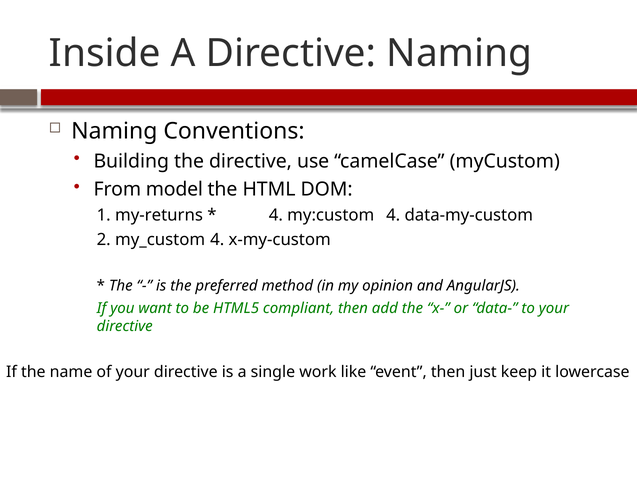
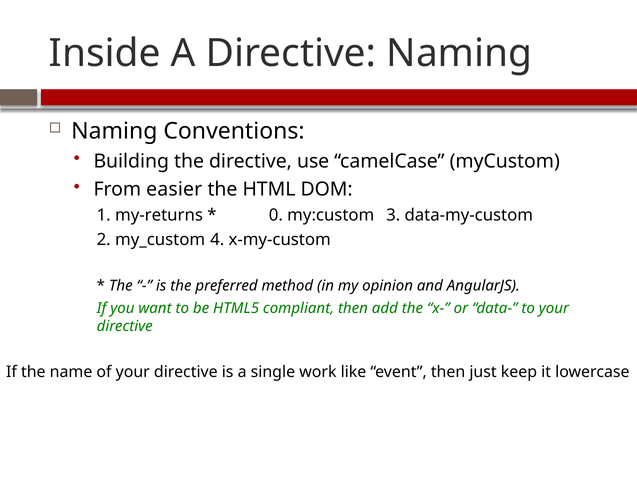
model: model -> easier
4 at (276, 215): 4 -> 0
my:custom 4: 4 -> 3
